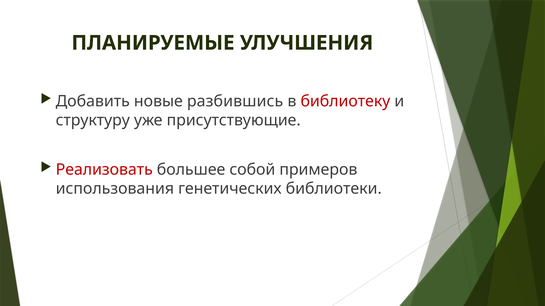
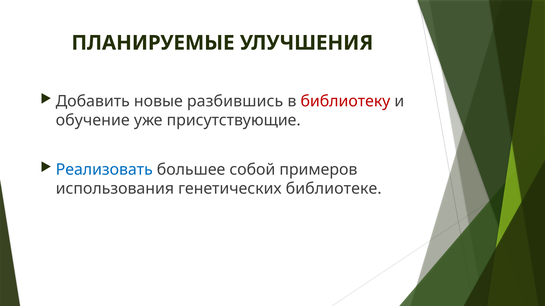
структуру: структуру -> обучение
Реализовать colour: red -> blue
библиотеки: библиотеки -> библиотеке
